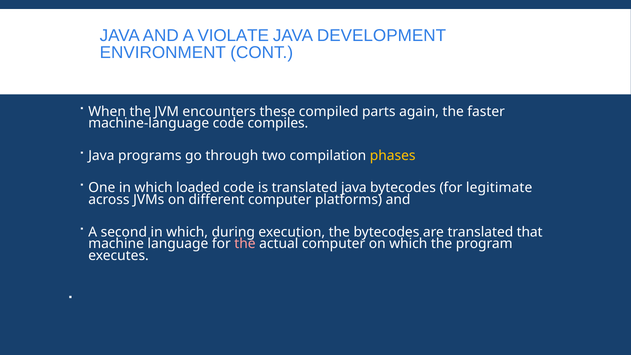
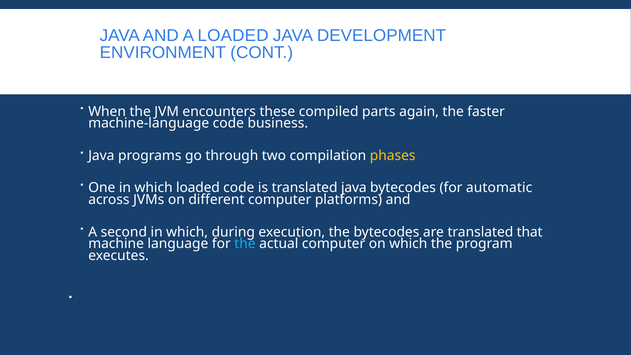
A VIOLATE: VIOLATE -> LOADED
compiles: compiles -> business
legitimate: legitimate -> automatic
the at (245, 244) colour: pink -> light blue
